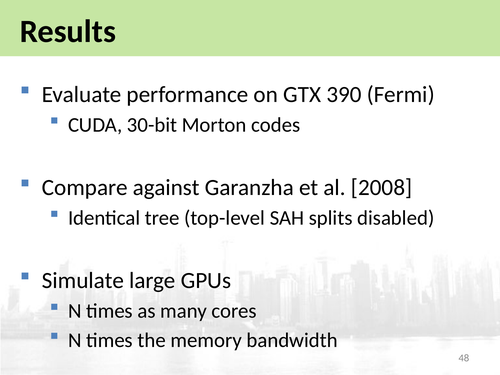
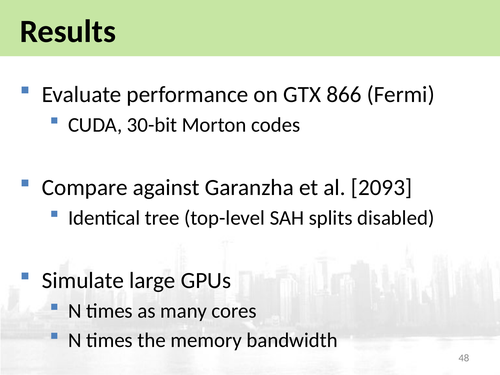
390: 390 -> 866
2008: 2008 -> 2093
